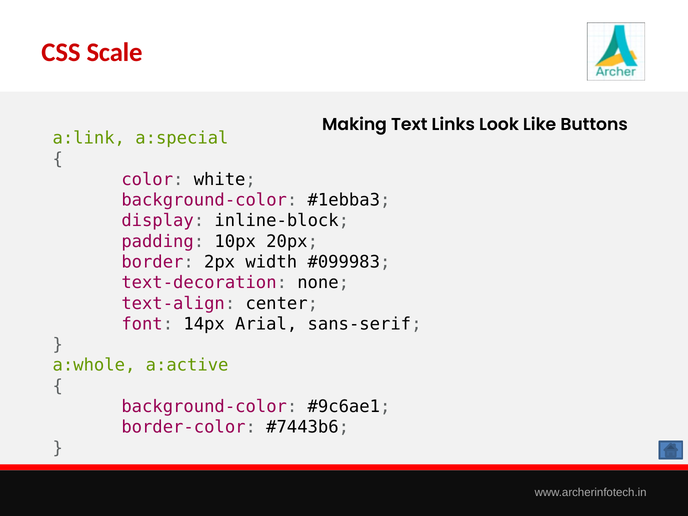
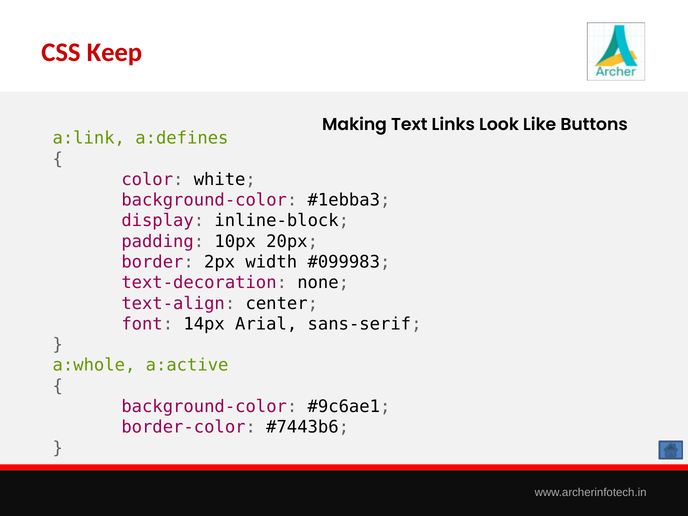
Scale: Scale -> Keep
a:special: a:special -> a:defines
